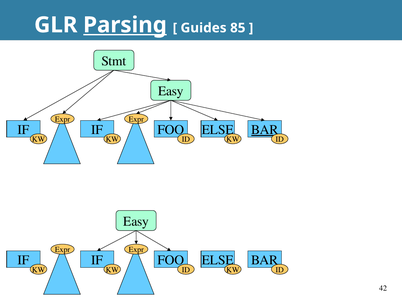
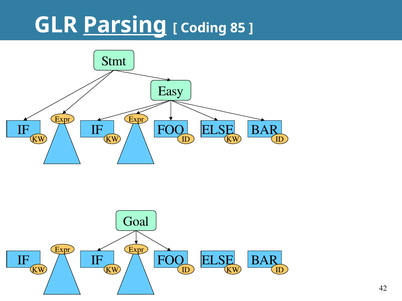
Guides: Guides -> Coding
BAR at (265, 130) underline: present -> none
Easy at (136, 222): Easy -> Goal
